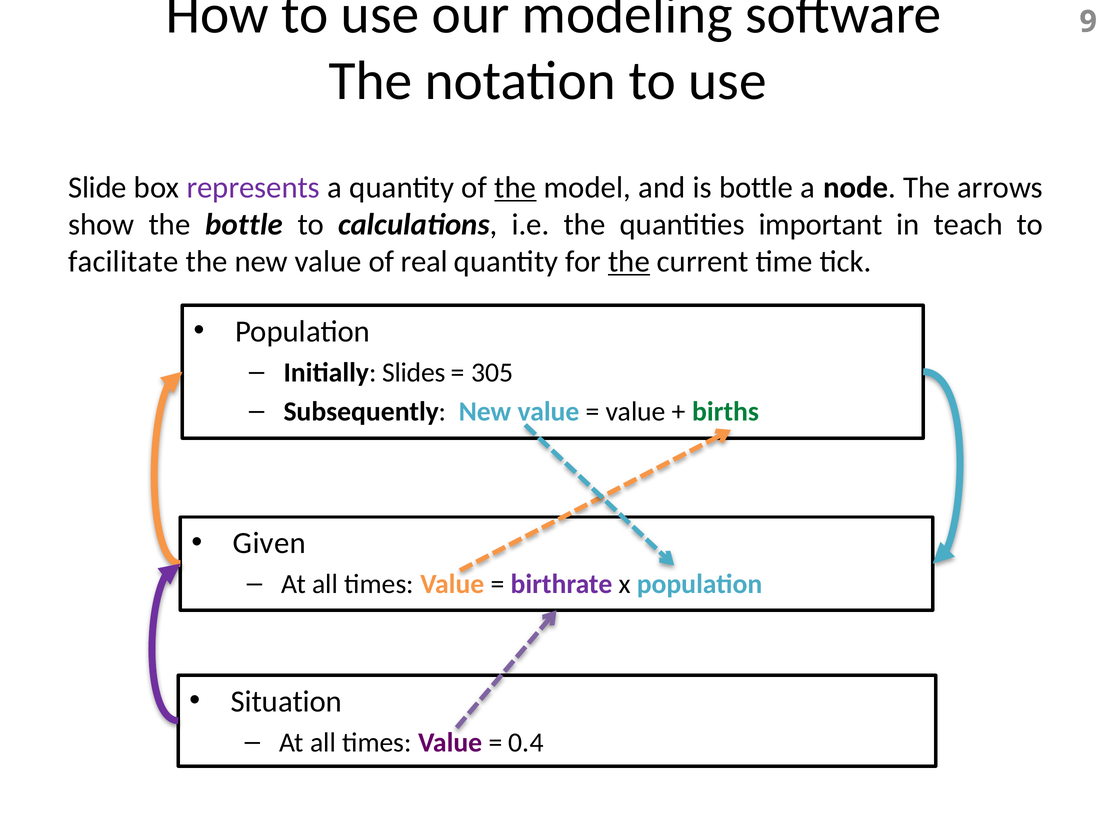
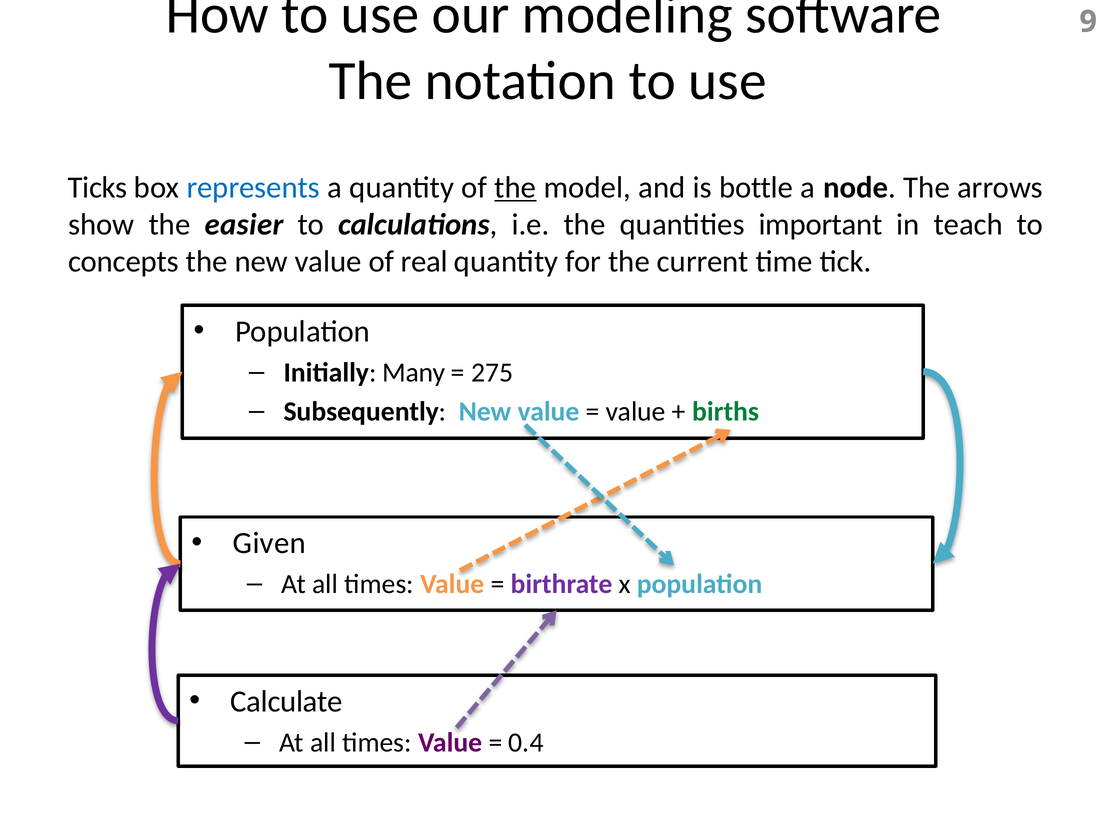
Slide: Slide -> Ticks
represents colour: purple -> blue
the bottle: bottle -> easier
facilitate: facilitate -> concepts
the at (629, 261) underline: present -> none
Slides: Slides -> Many
305: 305 -> 275
Situation: Situation -> Calculate
